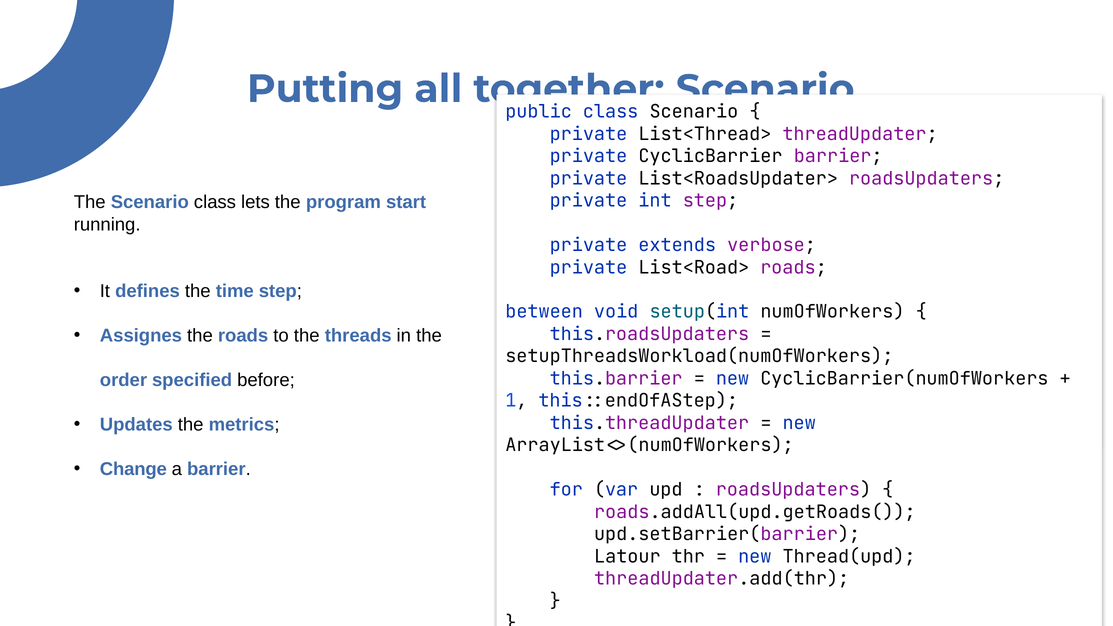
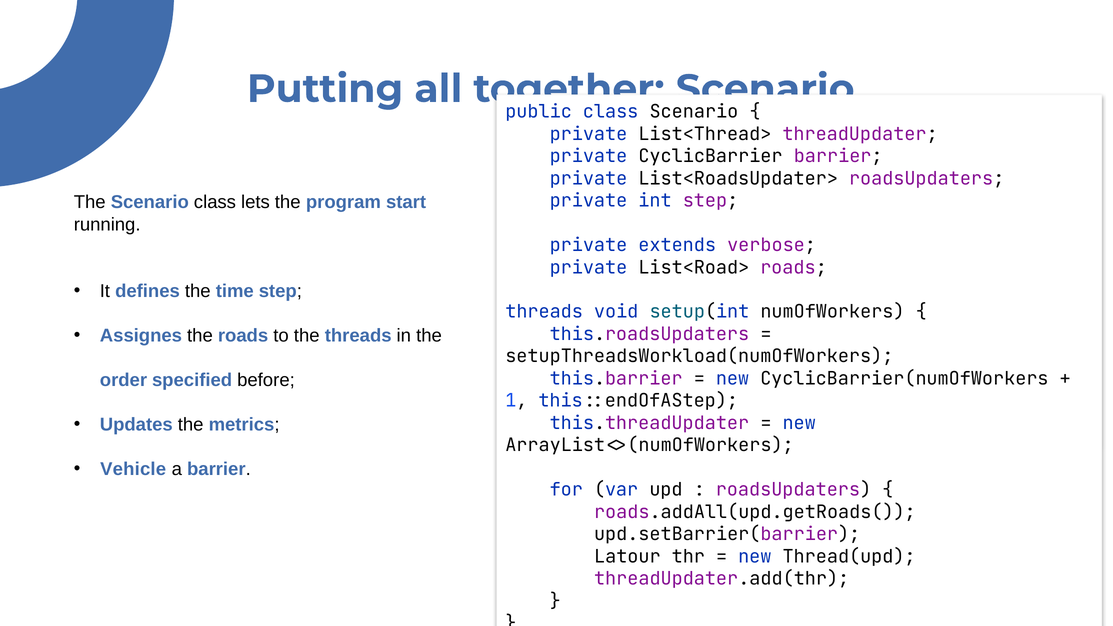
between at (544, 312): between -> threads
Change: Change -> Vehicle
